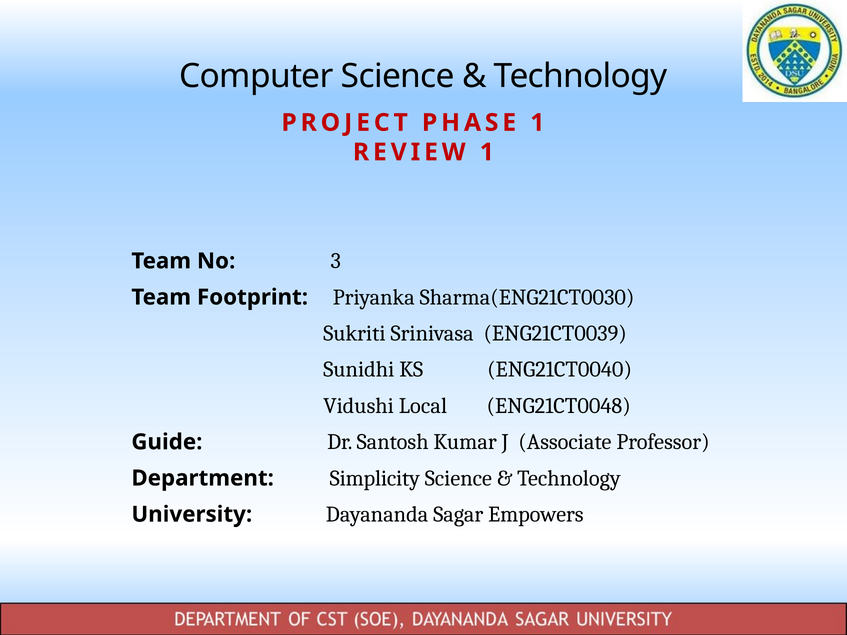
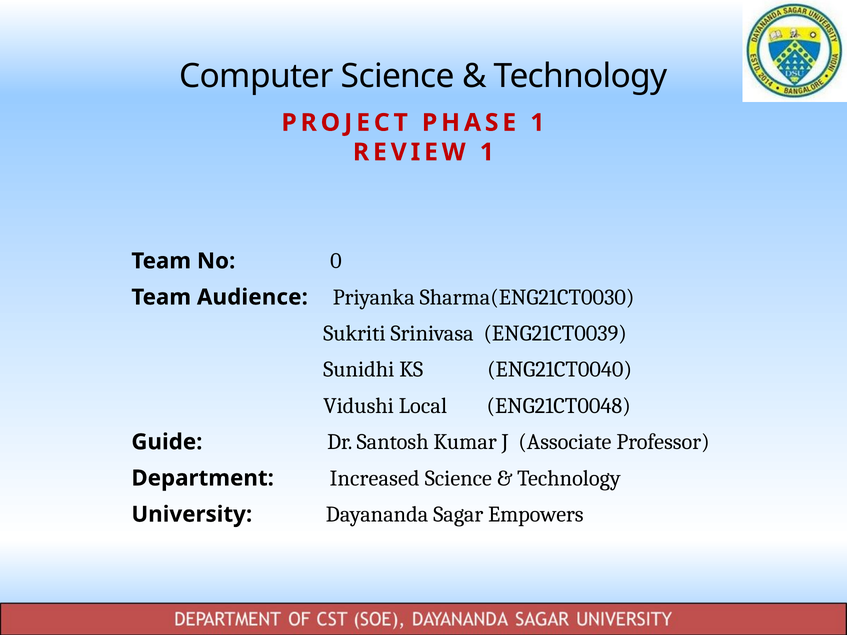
3: 3 -> 0
Footprint: Footprint -> Audience
Simplicity: Simplicity -> Increased
